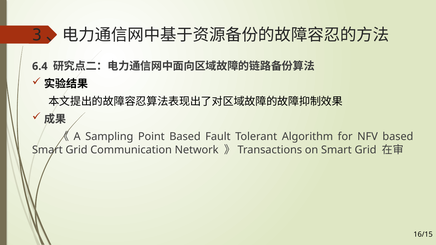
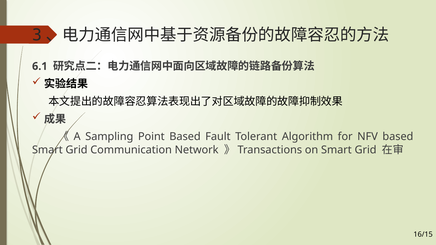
6.4: 6.4 -> 6.1
